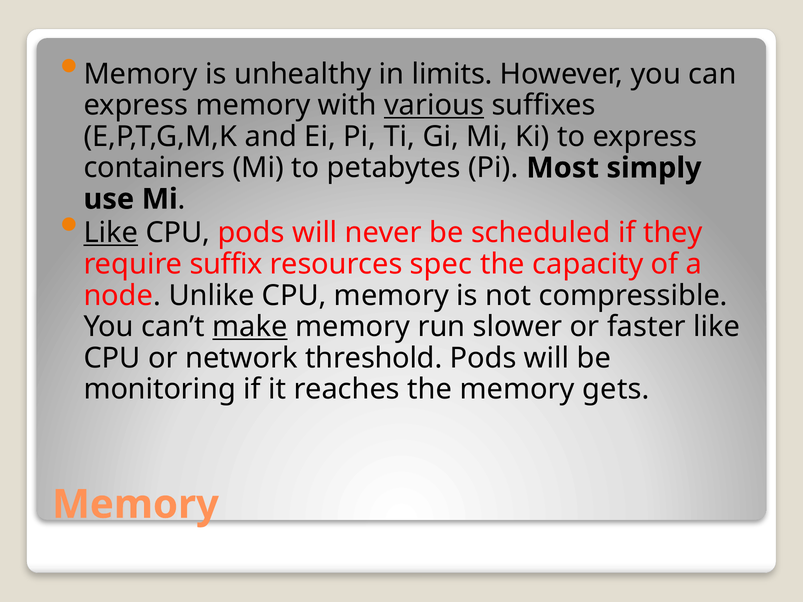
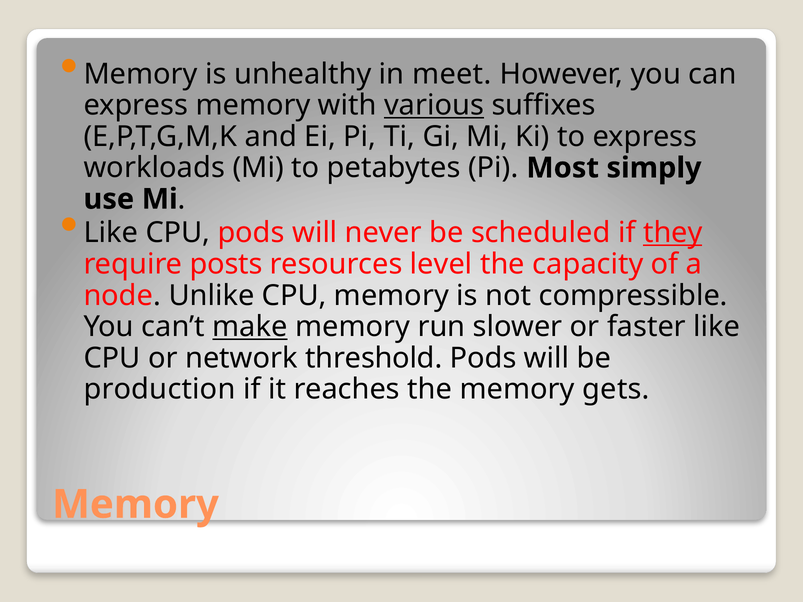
limits: limits -> meet
containers: containers -> workloads
Like at (111, 233) underline: present -> none
they underline: none -> present
suffix: suffix -> posts
spec: spec -> level
monitoring: monitoring -> production
